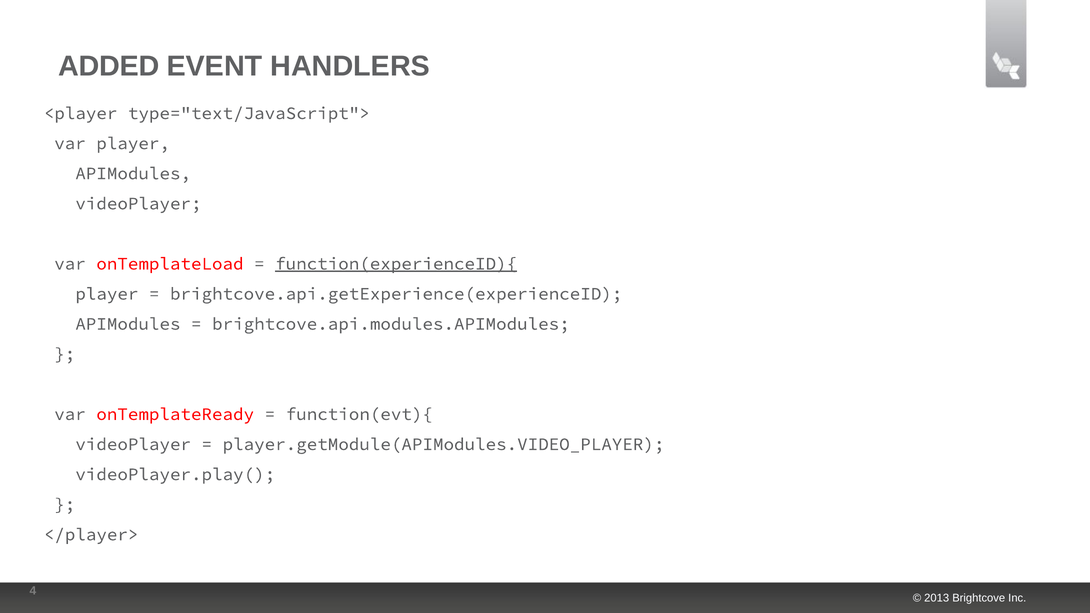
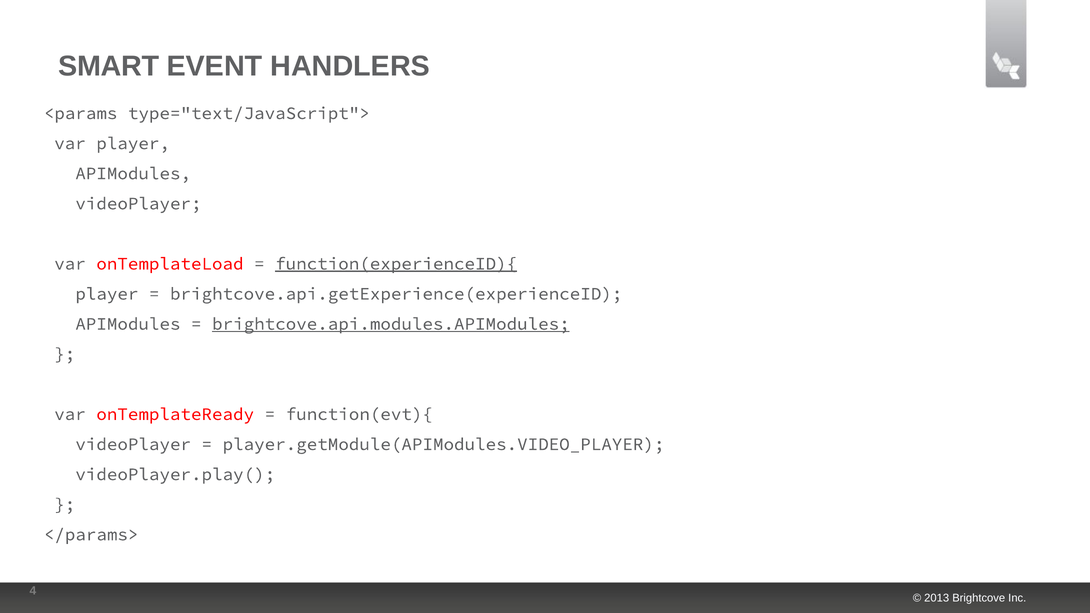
ADDED: ADDED -> SMART
<player: <player -> <params
brightcove.api.modules.APIModules underline: none -> present
</player>: </player> -> </params>
